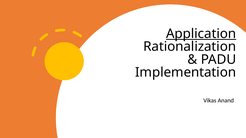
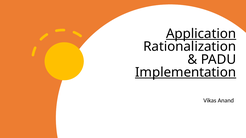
Implementation underline: none -> present
